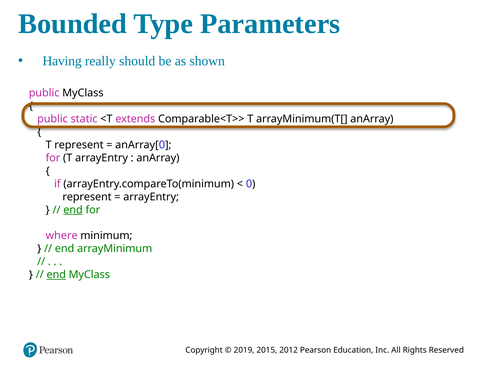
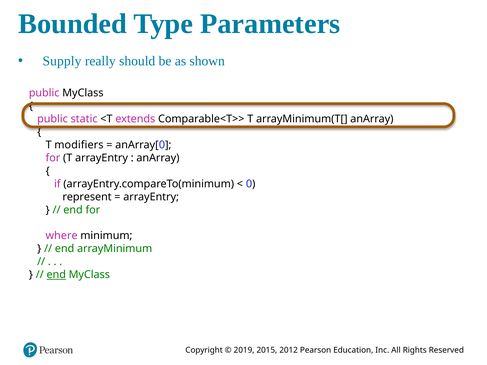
Having: Having -> Supply
T represent: represent -> modifiers
end at (73, 210) underline: present -> none
